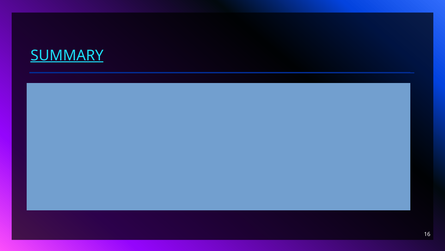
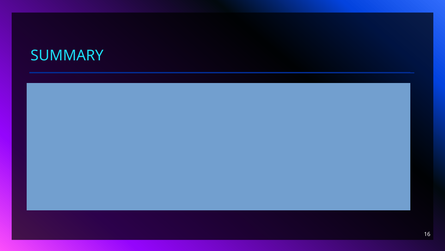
SUMMARY underline: present -> none
